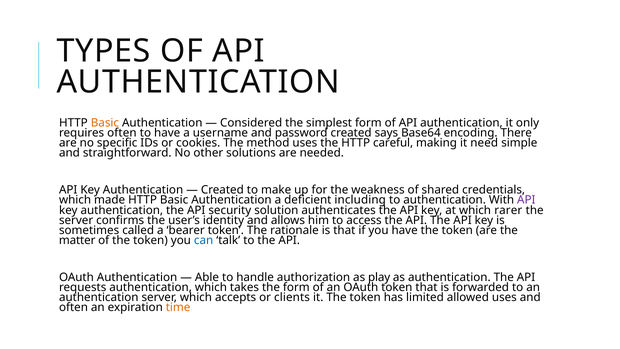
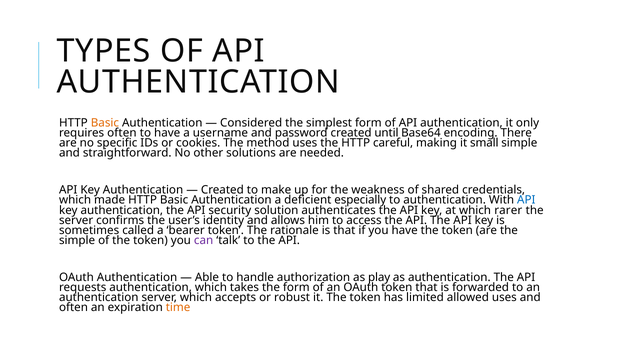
says: says -> until
need: need -> small
including: including -> especially
API at (526, 200) colour: purple -> blue
matter at (77, 240): matter -> simple
can colour: blue -> purple
clients: clients -> robust
